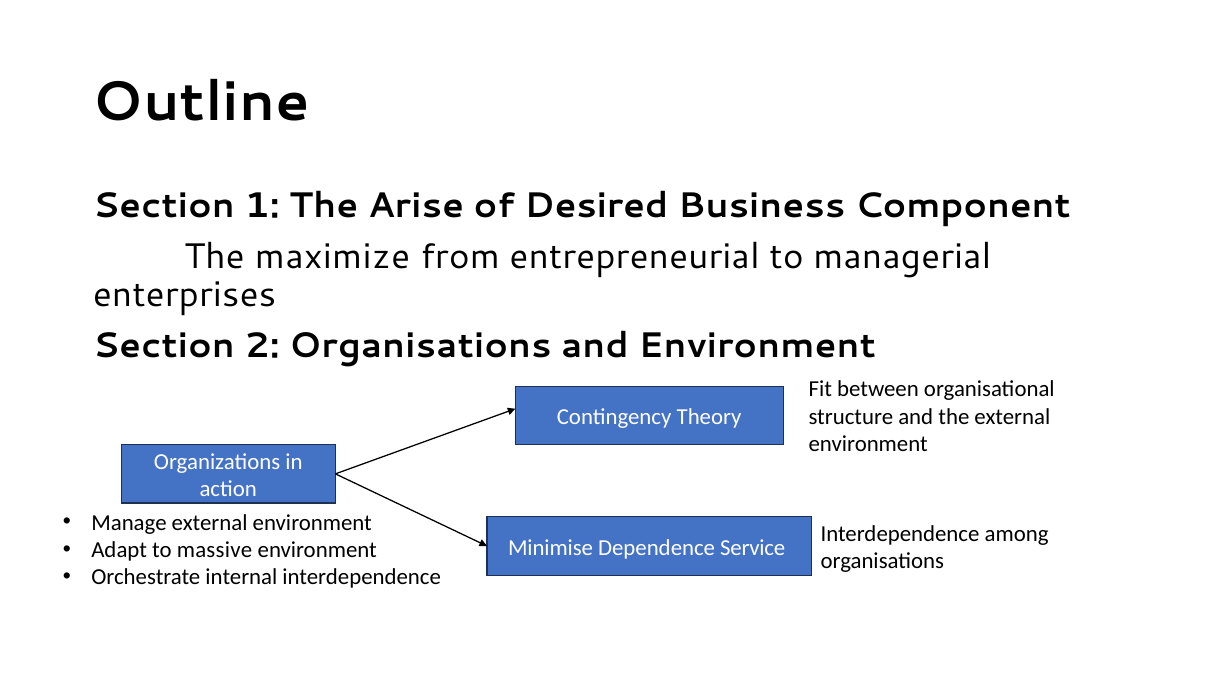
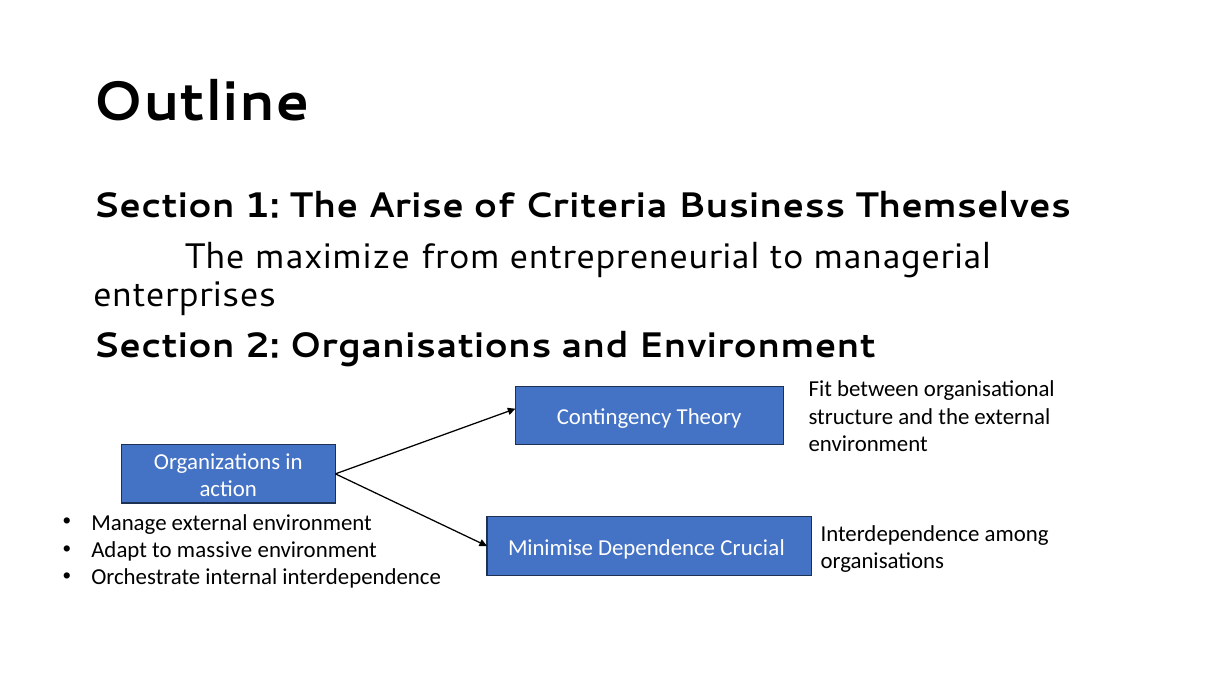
Desired: Desired -> Criteria
Component: Component -> Themselves
Service: Service -> Crucial
